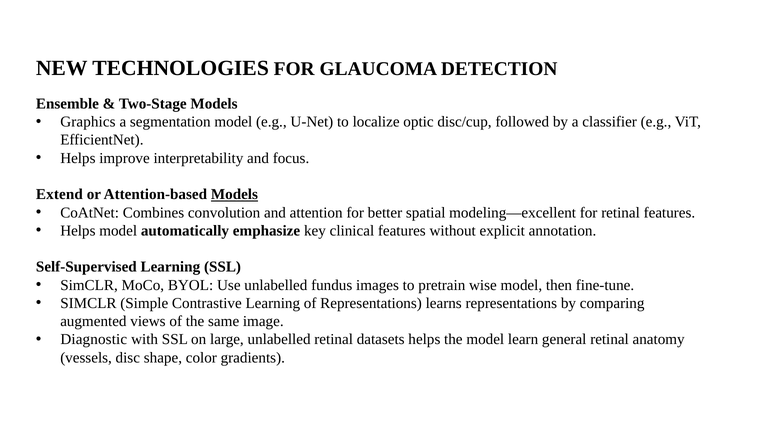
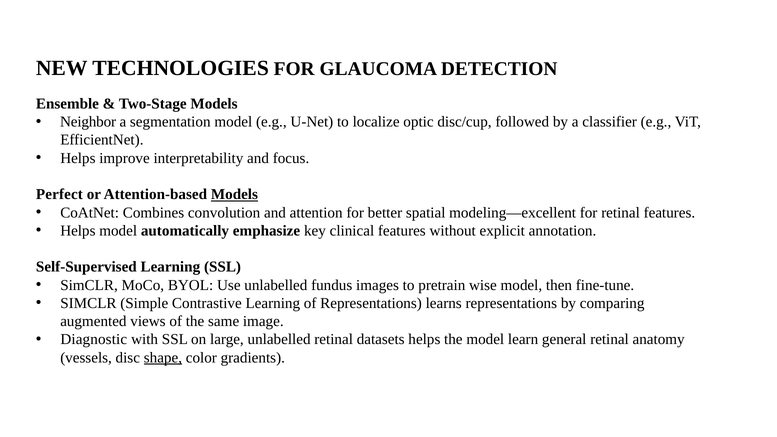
Graphics: Graphics -> Neighbor
Extend: Extend -> Perfect
shape underline: none -> present
